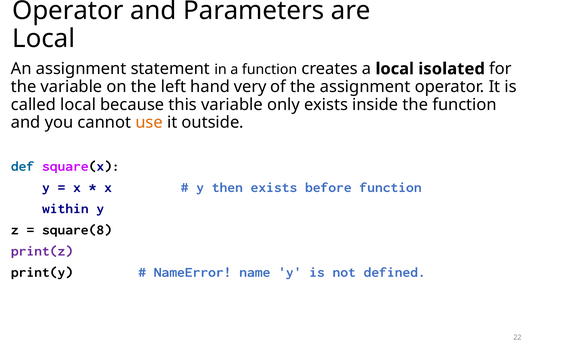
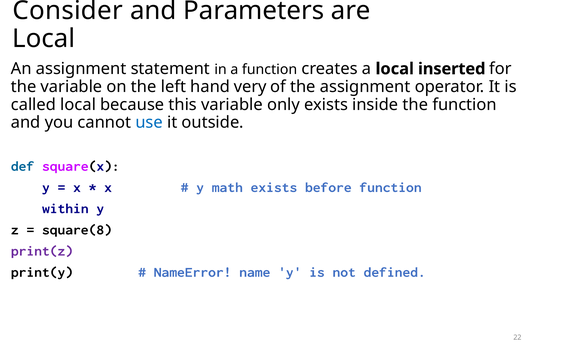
Operator at (68, 11): Operator -> Consider
isolated: isolated -> inserted
use colour: orange -> blue
then: then -> math
